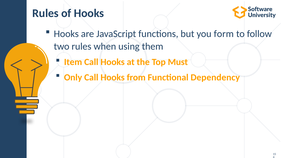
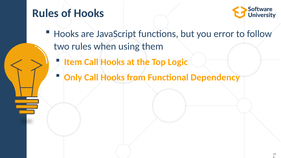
form: form -> error
Must: Must -> Logic
